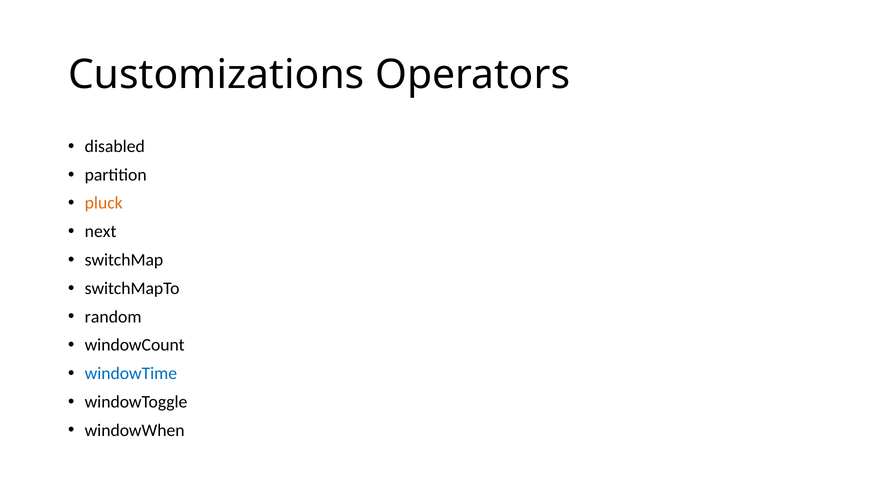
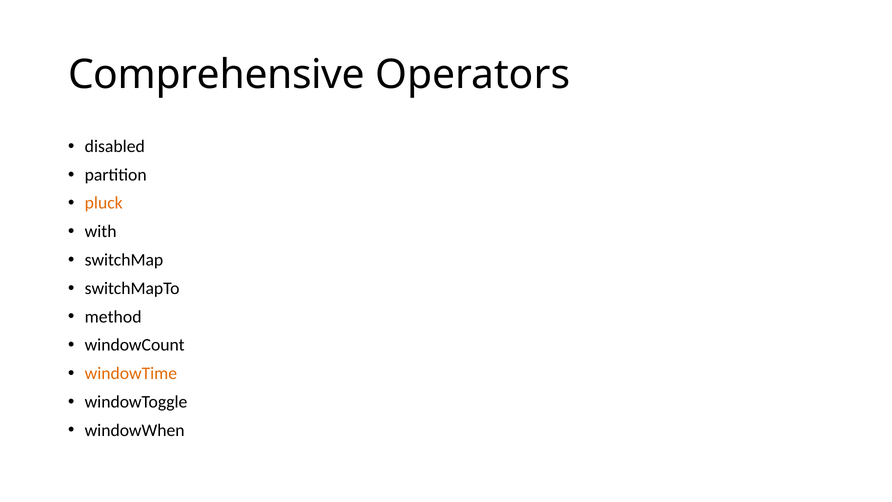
Customizations: Customizations -> Comprehensive
next: next -> with
random: random -> method
windowTime colour: blue -> orange
